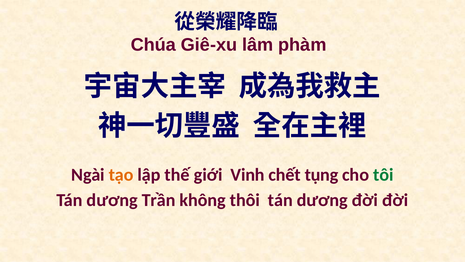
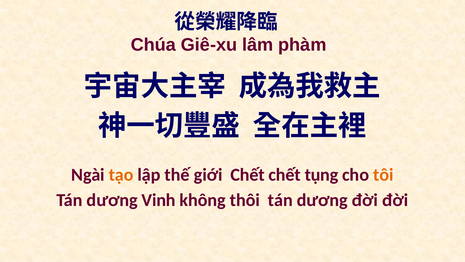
giới Vinh: Vinh -> Chết
tôi colour: green -> orange
Trần: Trần -> Vinh
